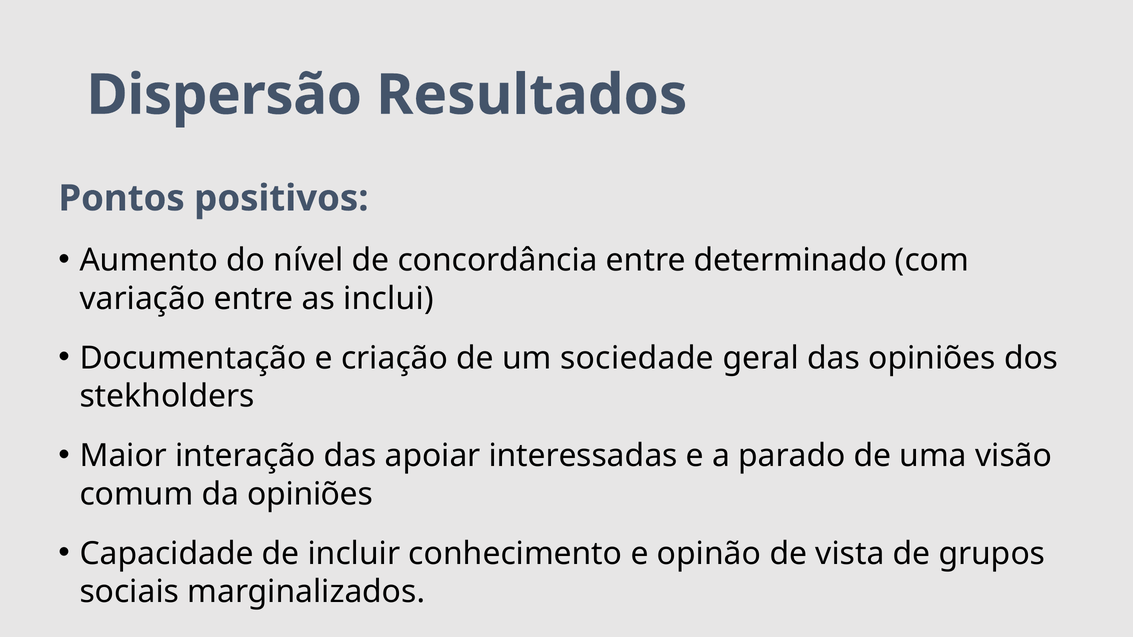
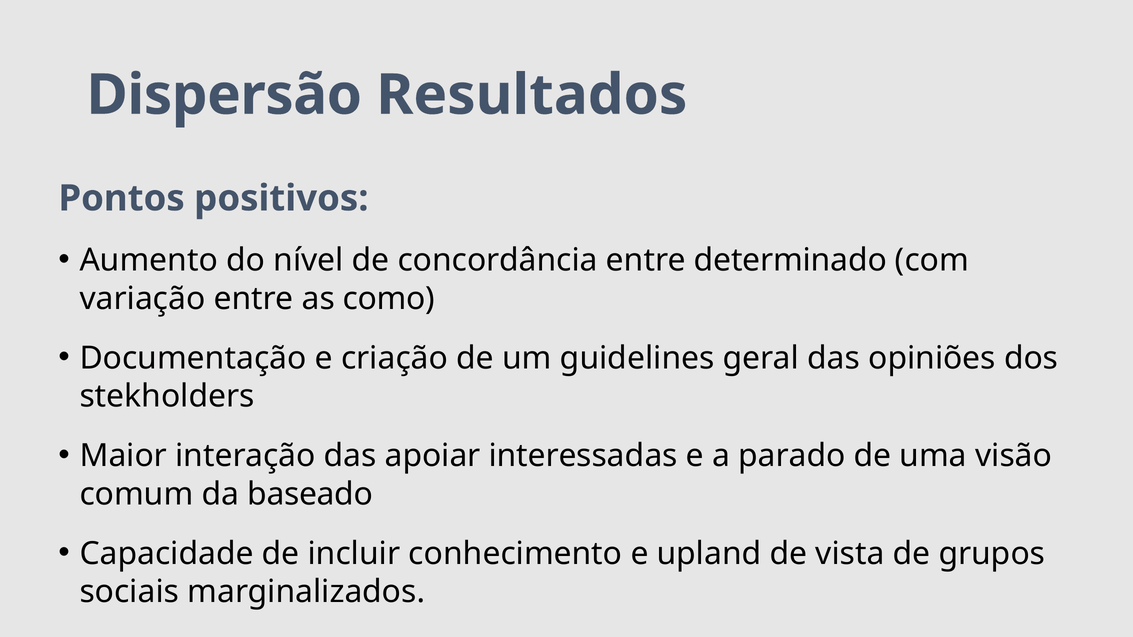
inclui: inclui -> como
sociedade: sociedade -> guidelines
da opiniões: opiniões -> baseado
opinão: opinão -> upland
